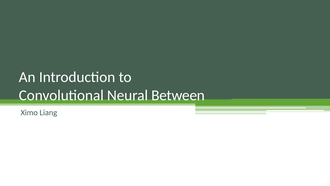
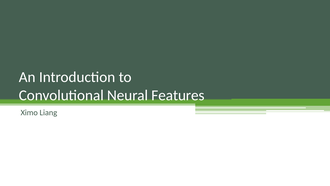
Between: Between -> Features
